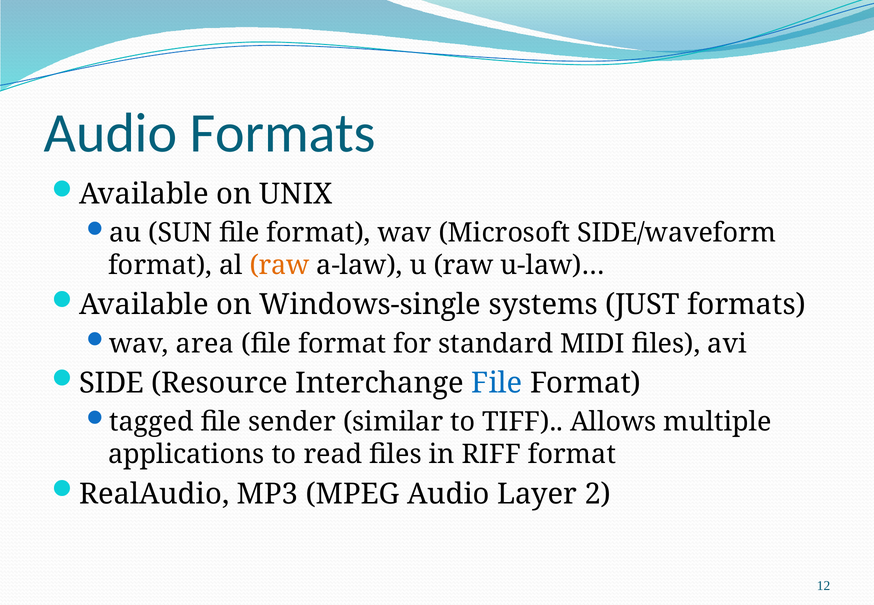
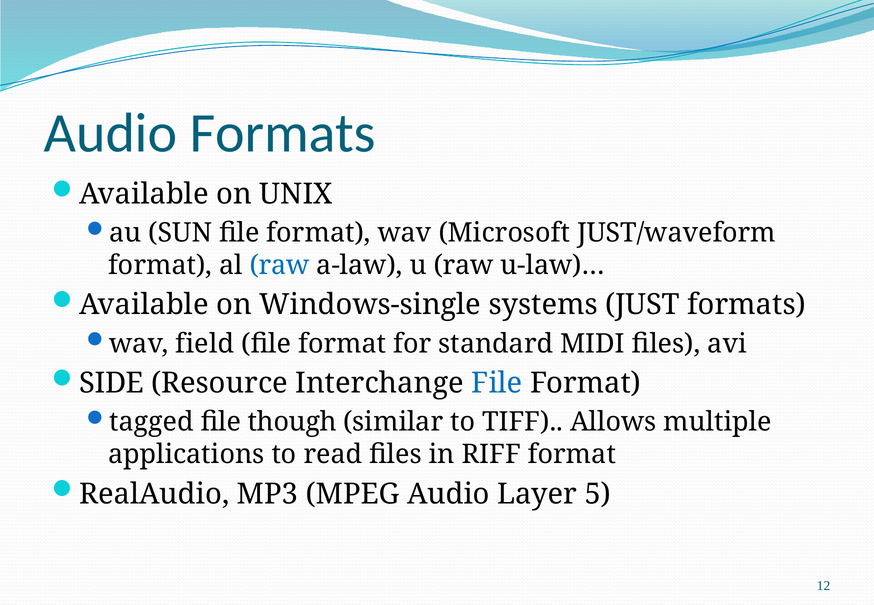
SIDE/waveform: SIDE/waveform -> JUST/waveform
raw at (280, 265) colour: orange -> blue
area: area -> field
sender: sender -> though
2: 2 -> 5
